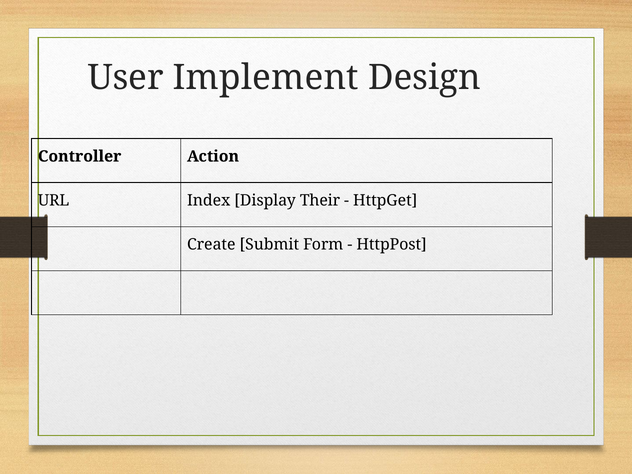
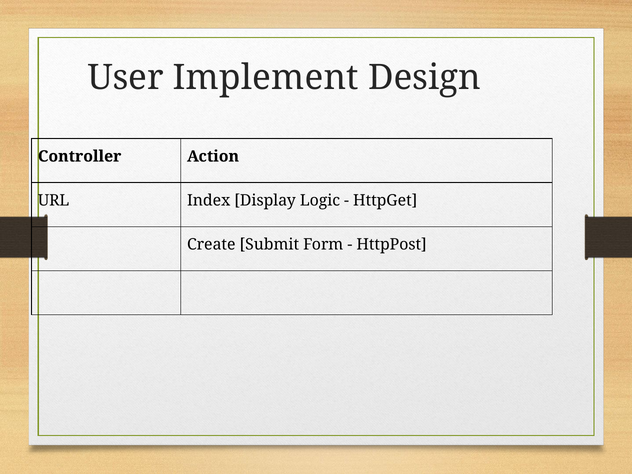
Their: Their -> Logic
